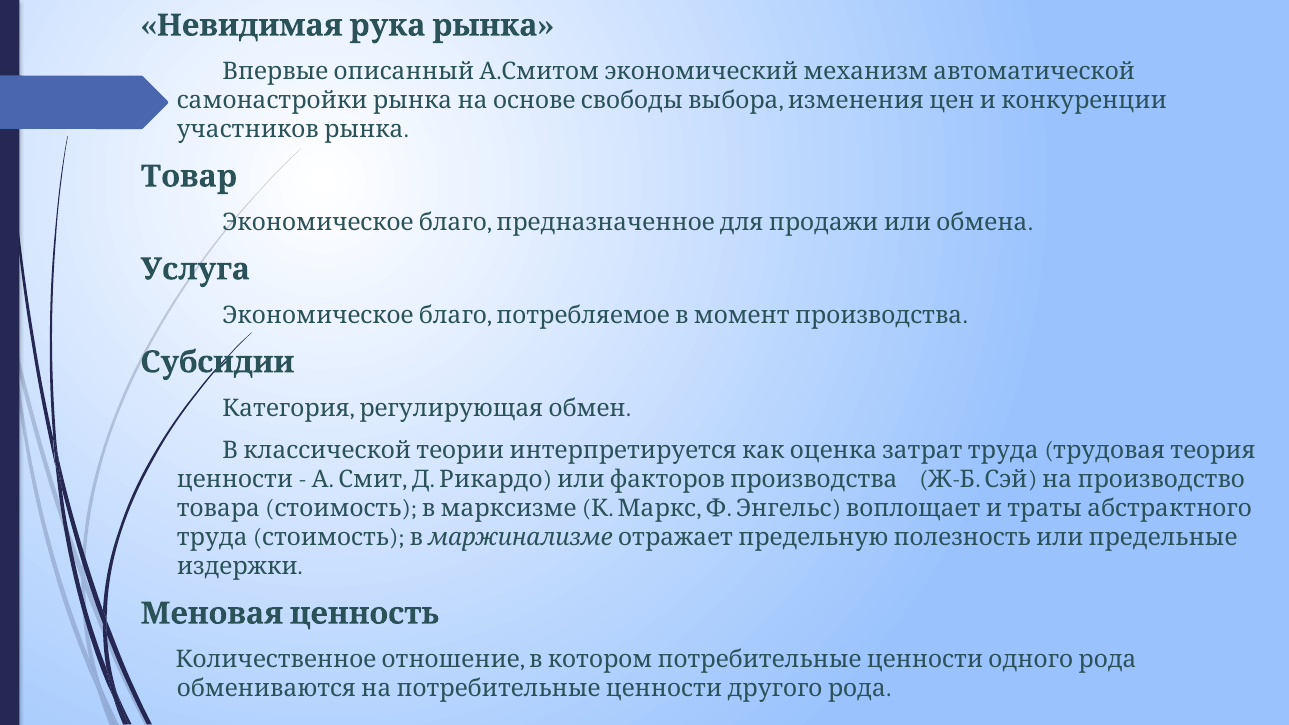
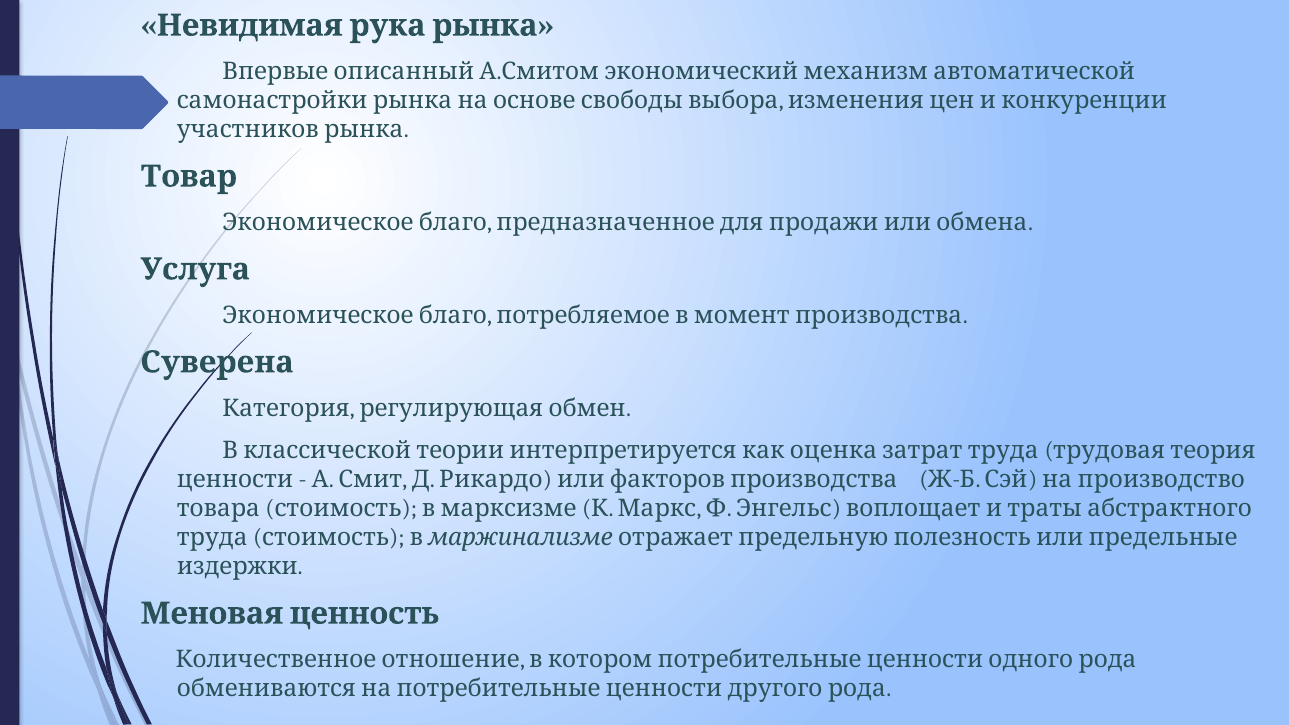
Субсидии: Субсидии -> Суверена
